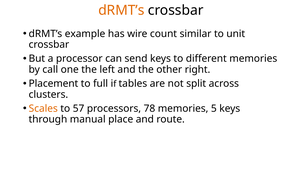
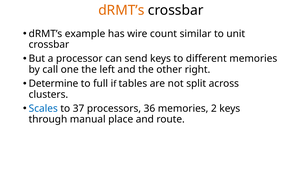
Placement: Placement -> Determine
Scales colour: orange -> blue
57: 57 -> 37
78: 78 -> 36
5: 5 -> 2
